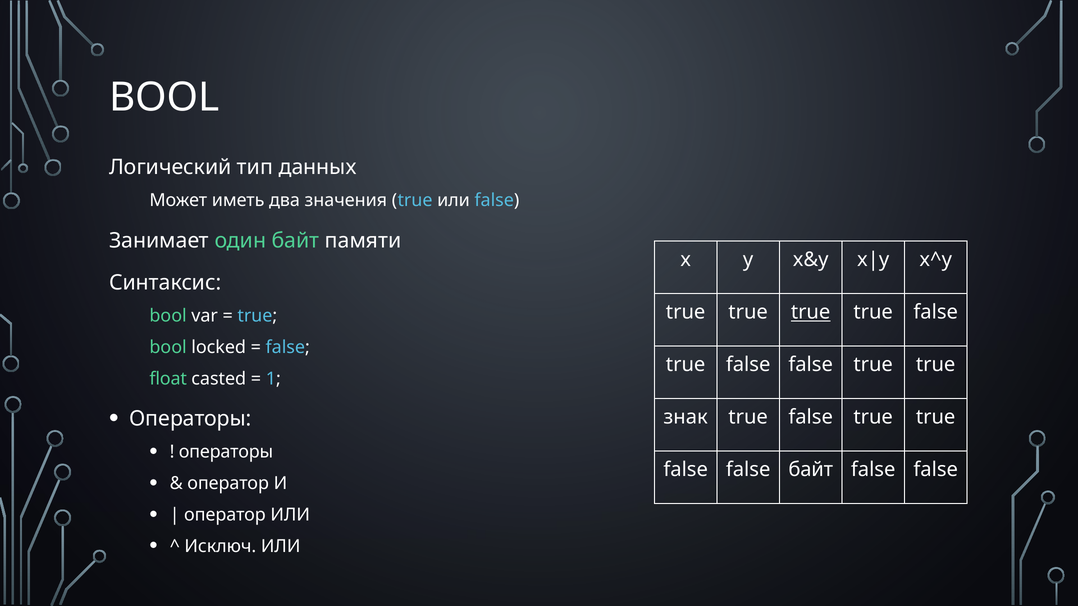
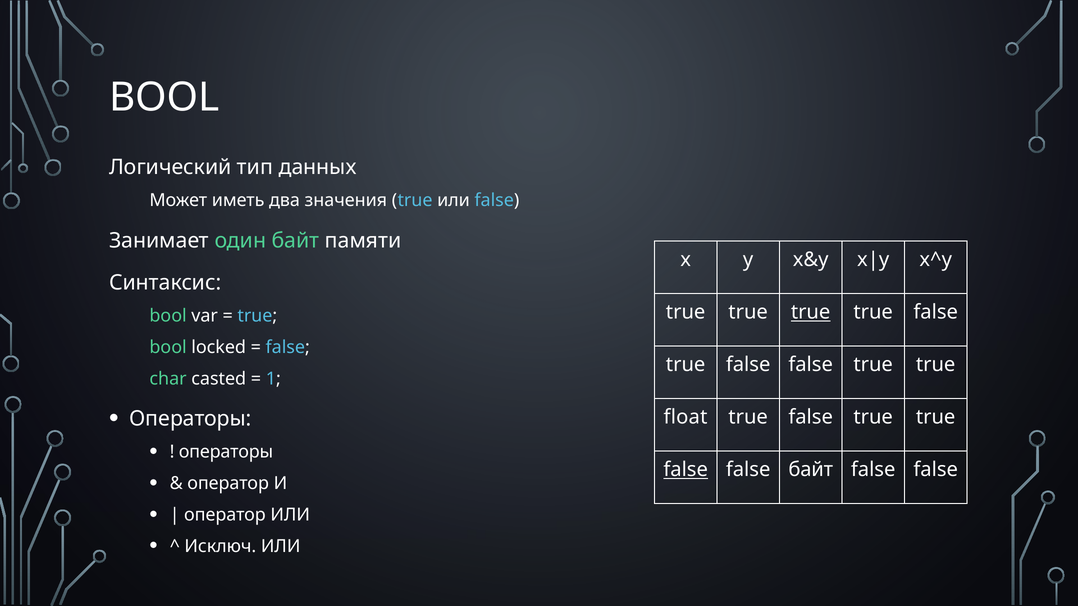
float: float -> char
знак: знак -> float
false at (686, 470) underline: none -> present
